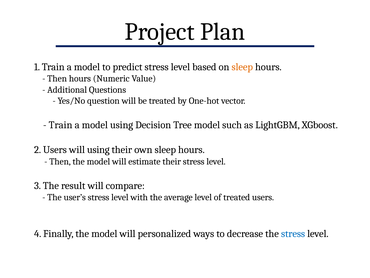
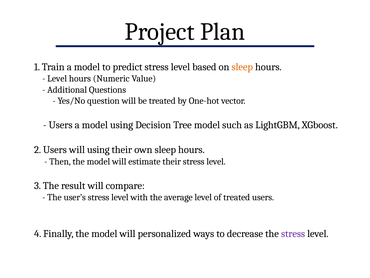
Then at (57, 79): Then -> Level
Train at (61, 125): Train -> Users
stress at (293, 233) colour: blue -> purple
